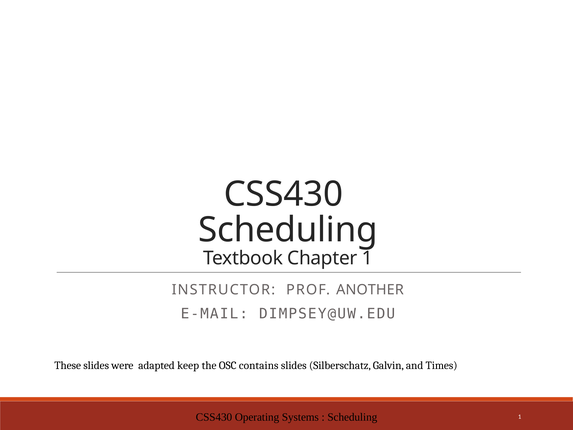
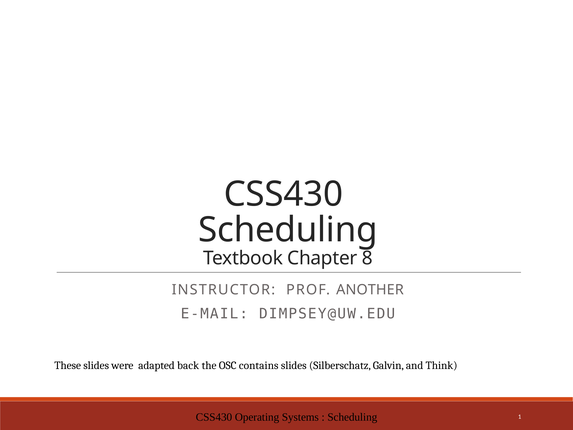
Chapter 1: 1 -> 8
keep: keep -> back
Times: Times -> Think
